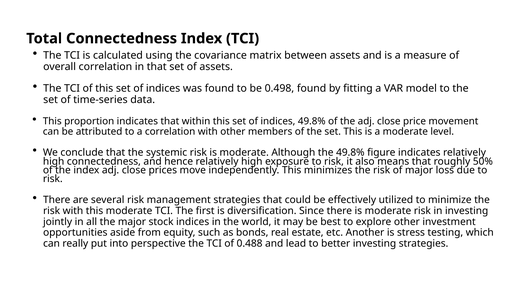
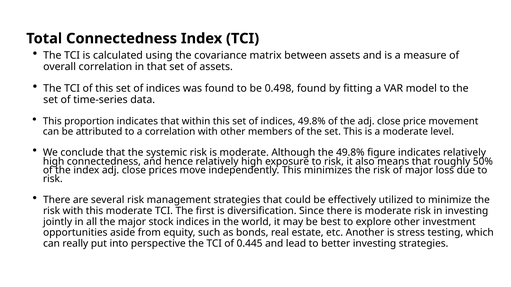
0.488: 0.488 -> 0.445
